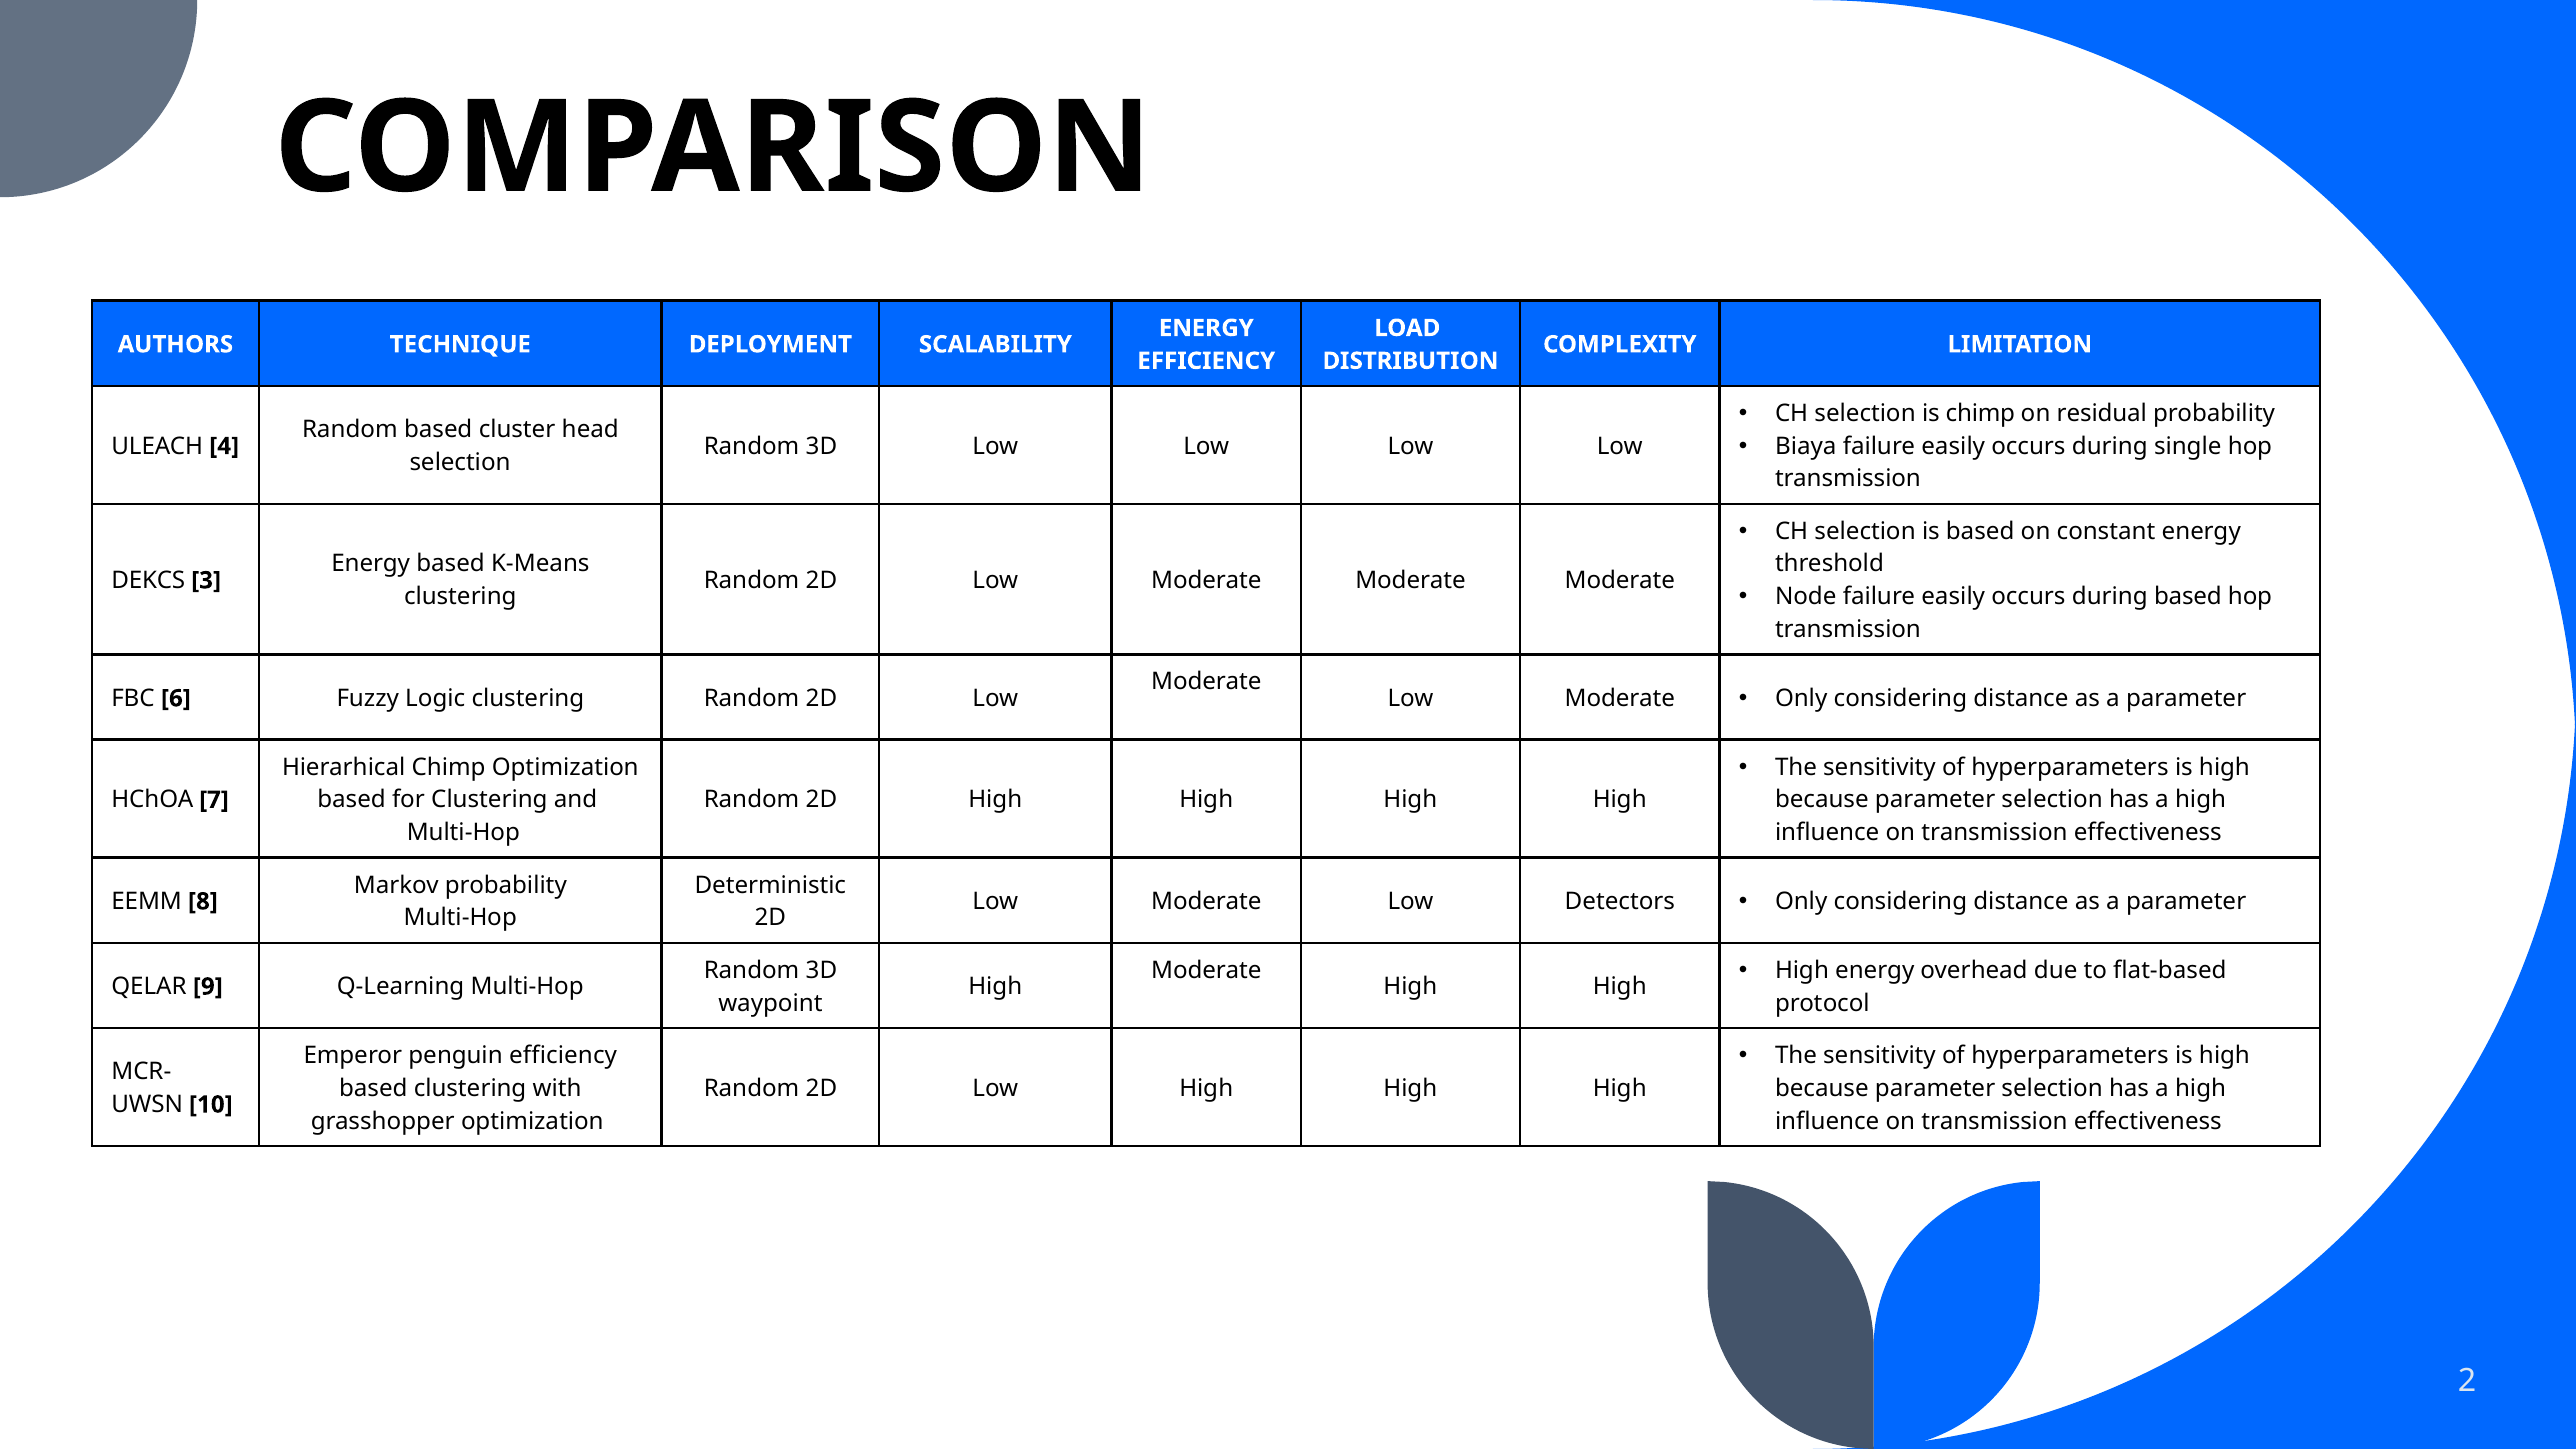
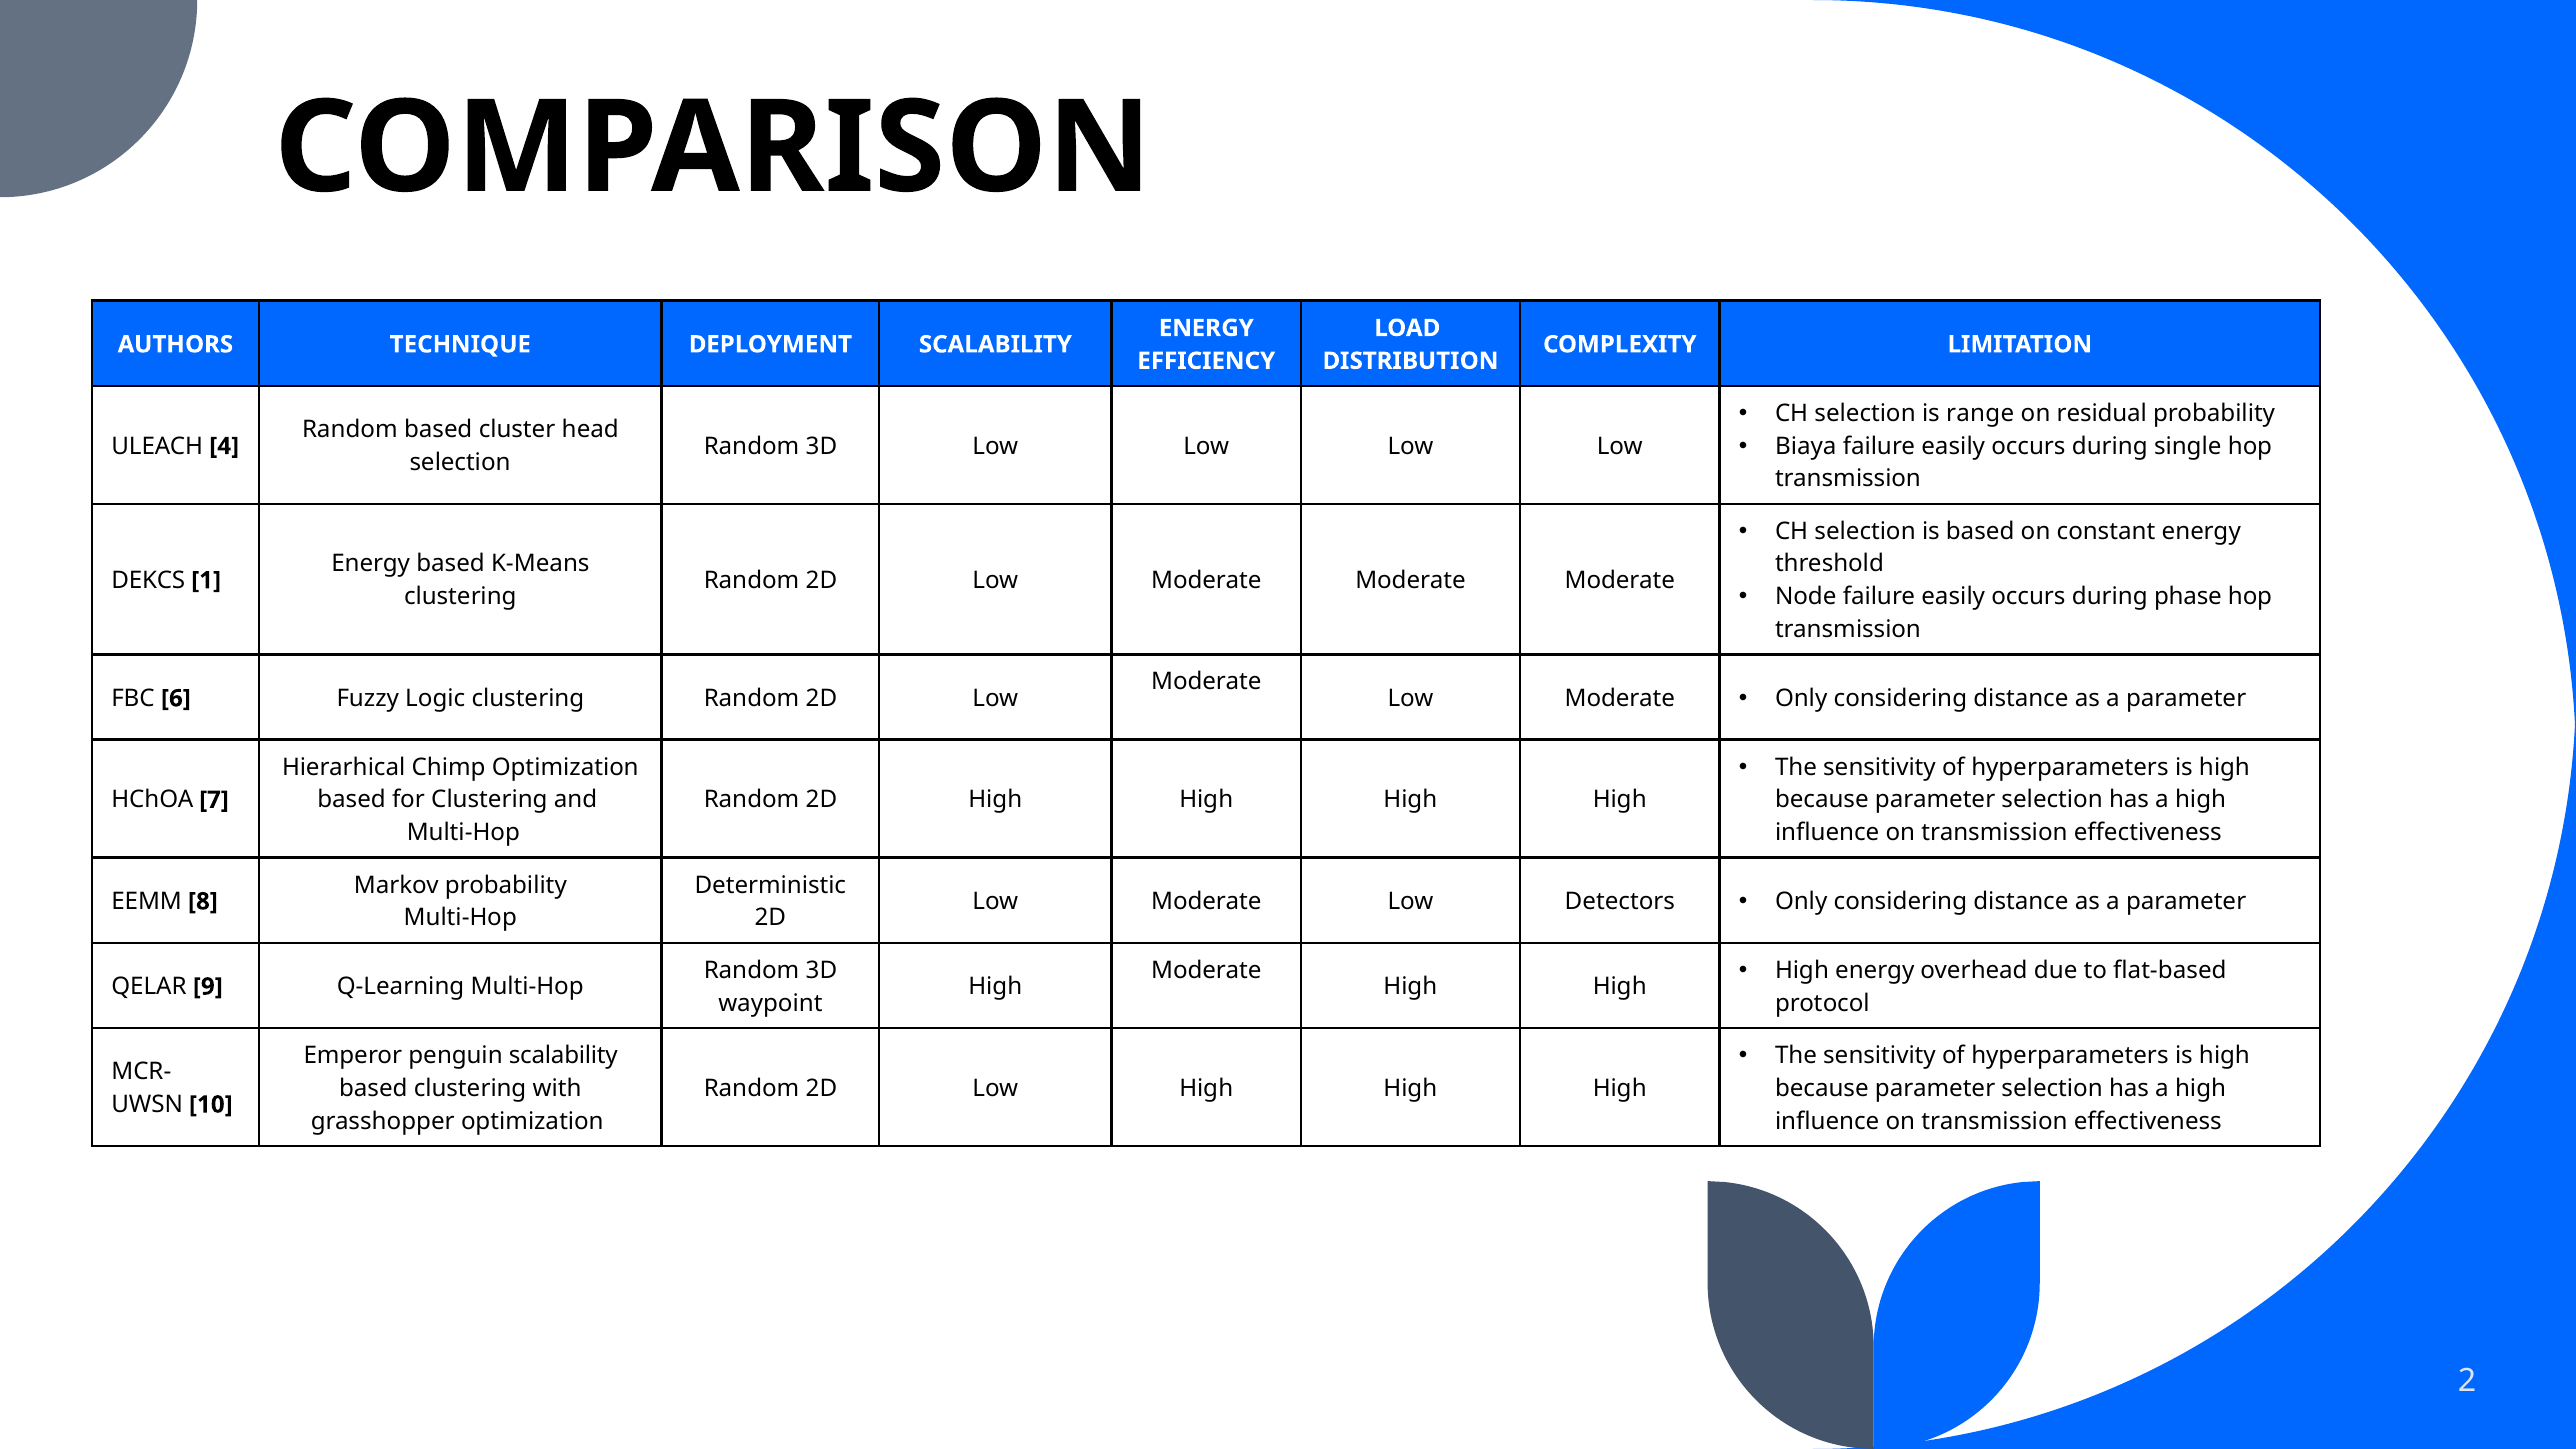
is chimp: chimp -> range
3: 3 -> 1
during based: based -> phase
penguin efficiency: efficiency -> scalability
